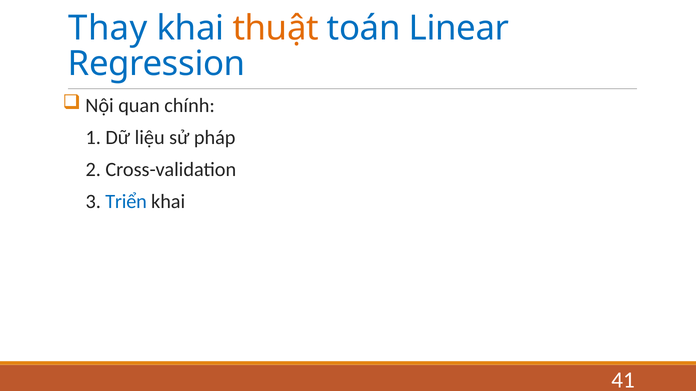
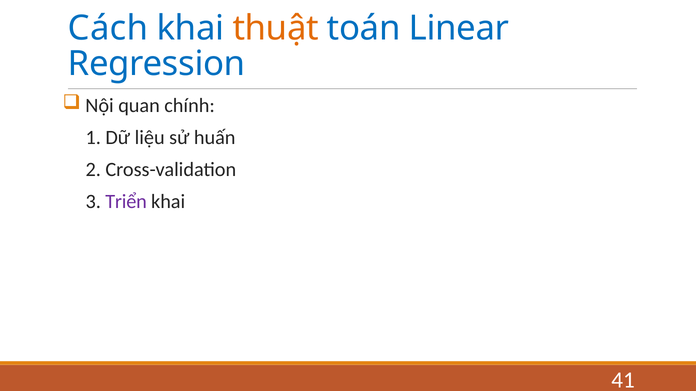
Thay: Thay -> Cách
pháp: pháp -> huấn
Triển colour: blue -> purple
